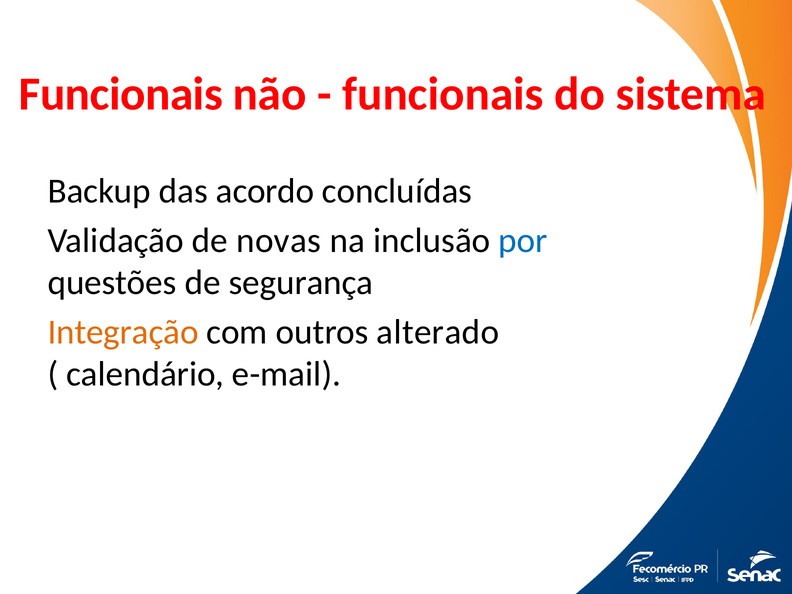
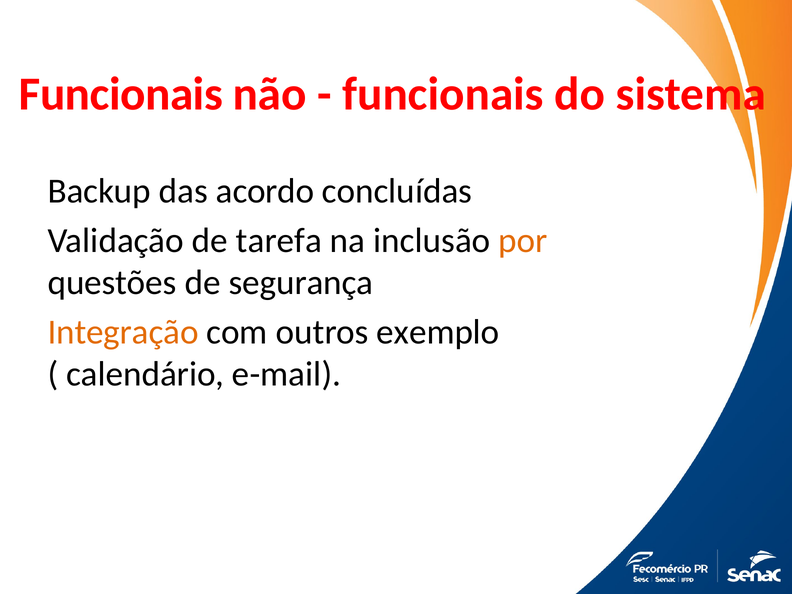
novas: novas -> tarefa
por colour: blue -> orange
alterado: alterado -> exemplo
